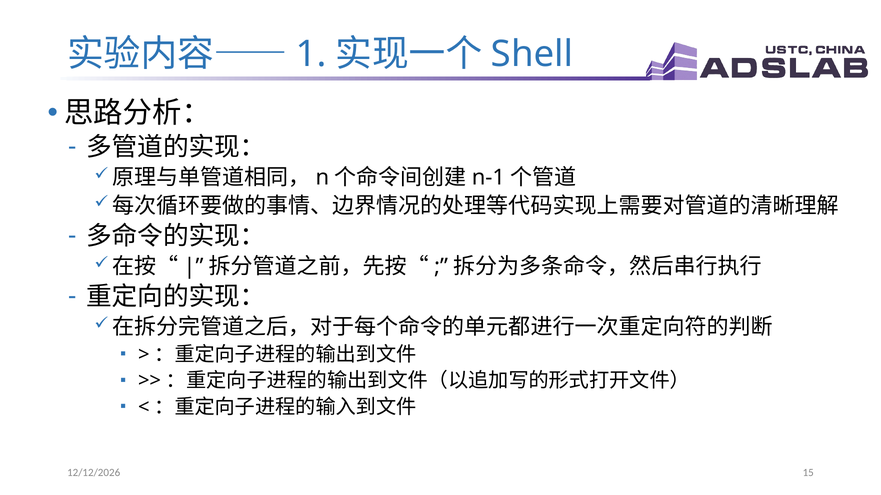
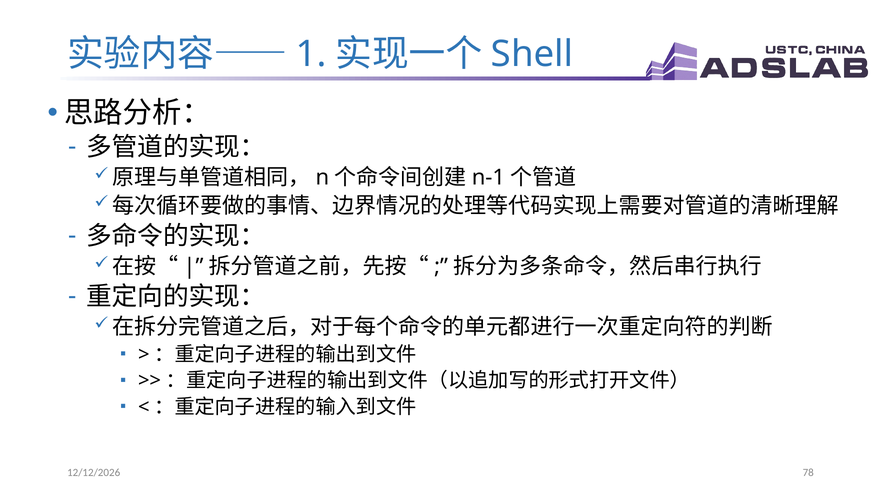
15: 15 -> 78
